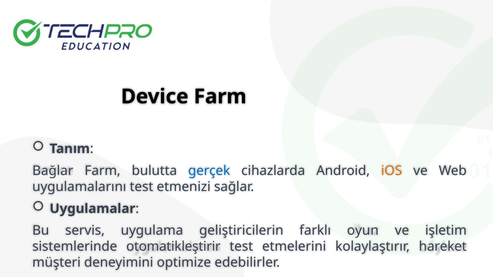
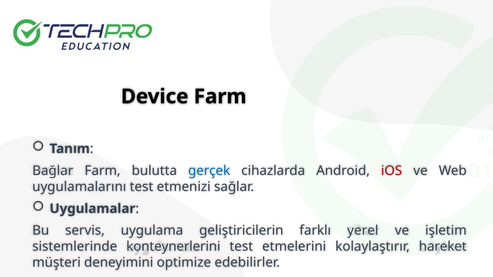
iOS colour: orange -> red
oyun: oyun -> yerel
otomatikleştirir: otomatikleştirir -> konteynerlerini
